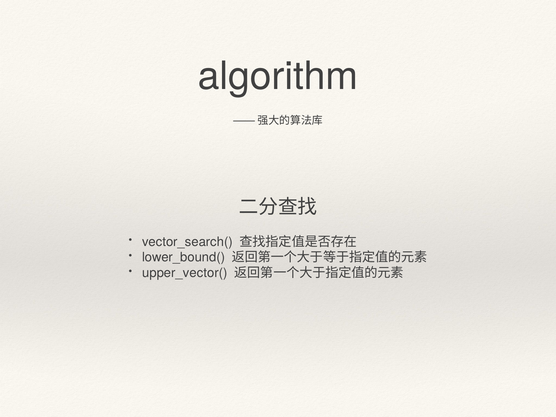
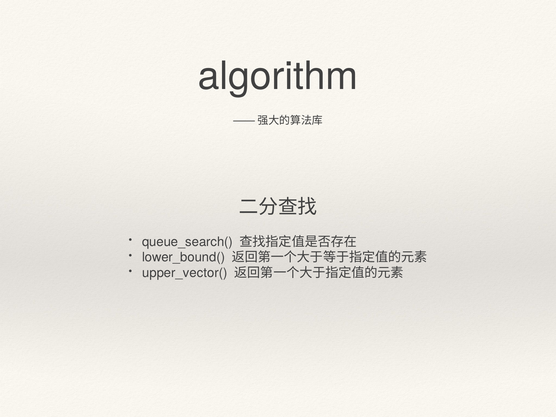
vector_search(: vector_search( -> queue_search(
